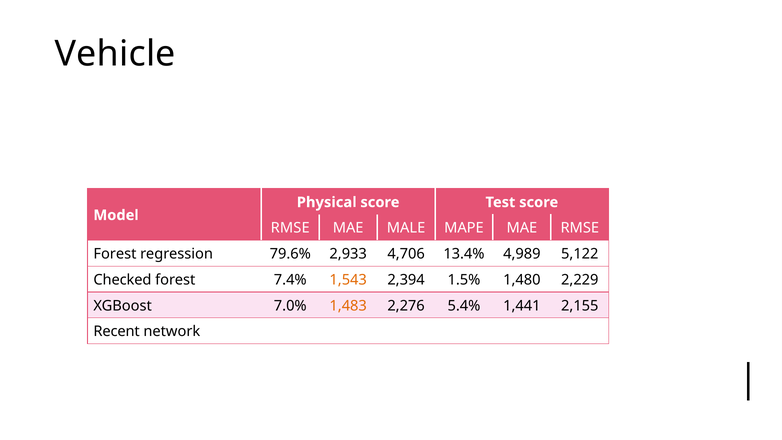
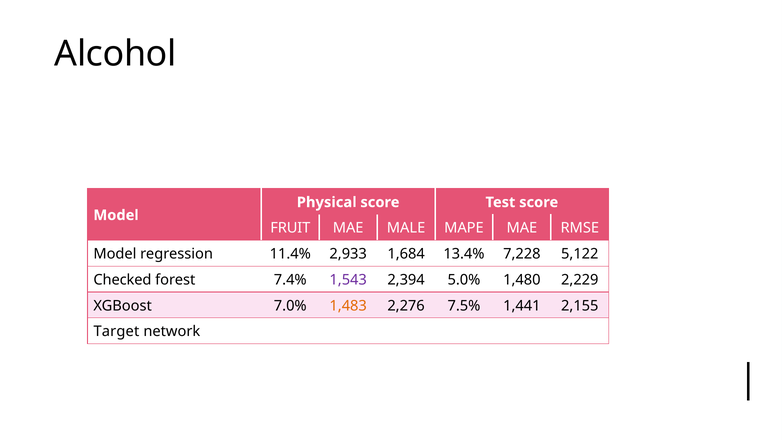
Vehicle: Vehicle -> Alcohol
RMSE at (290, 228): RMSE -> FRUIT
Forest at (115, 254): Forest -> Model
79.6%: 79.6% -> 11.4%
4,706: 4,706 -> 1,684
4,989: 4,989 -> 7,228
1,543 colour: orange -> purple
1.5%: 1.5% -> 5.0%
5.4%: 5.4% -> 7.5%
Recent: Recent -> Target
